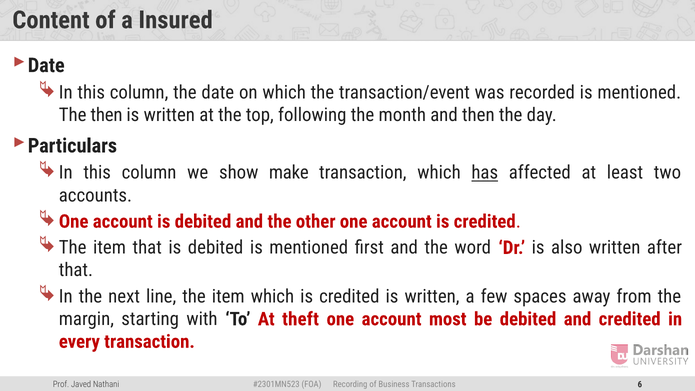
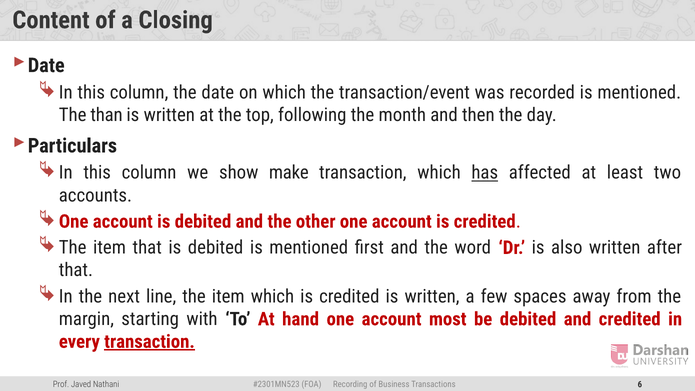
Insured: Insured -> Closing
The then: then -> than
theft: theft -> hand
transaction at (150, 342) underline: none -> present
